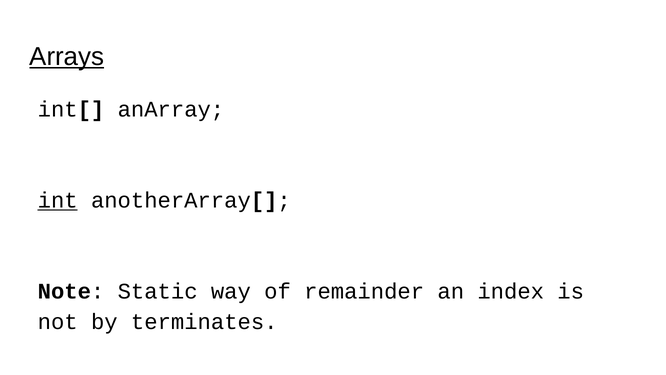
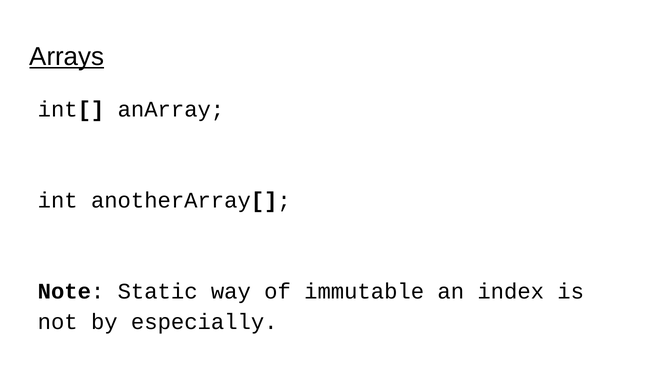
int underline: present -> none
remainder: remainder -> immutable
terminates: terminates -> especially
